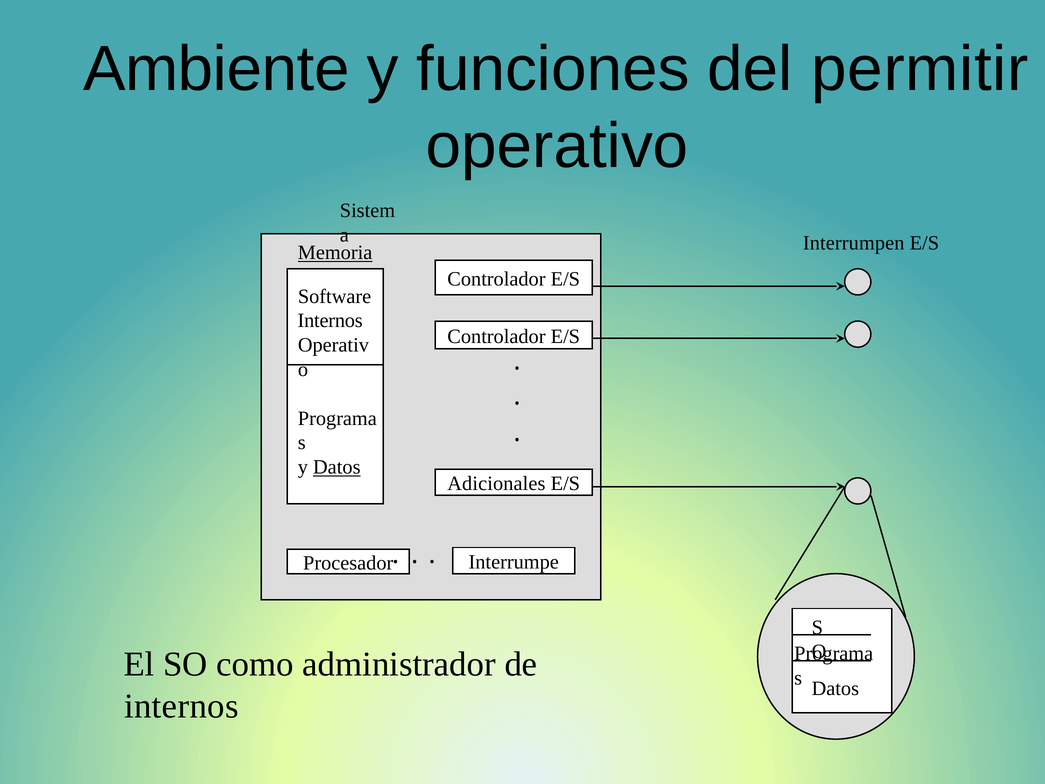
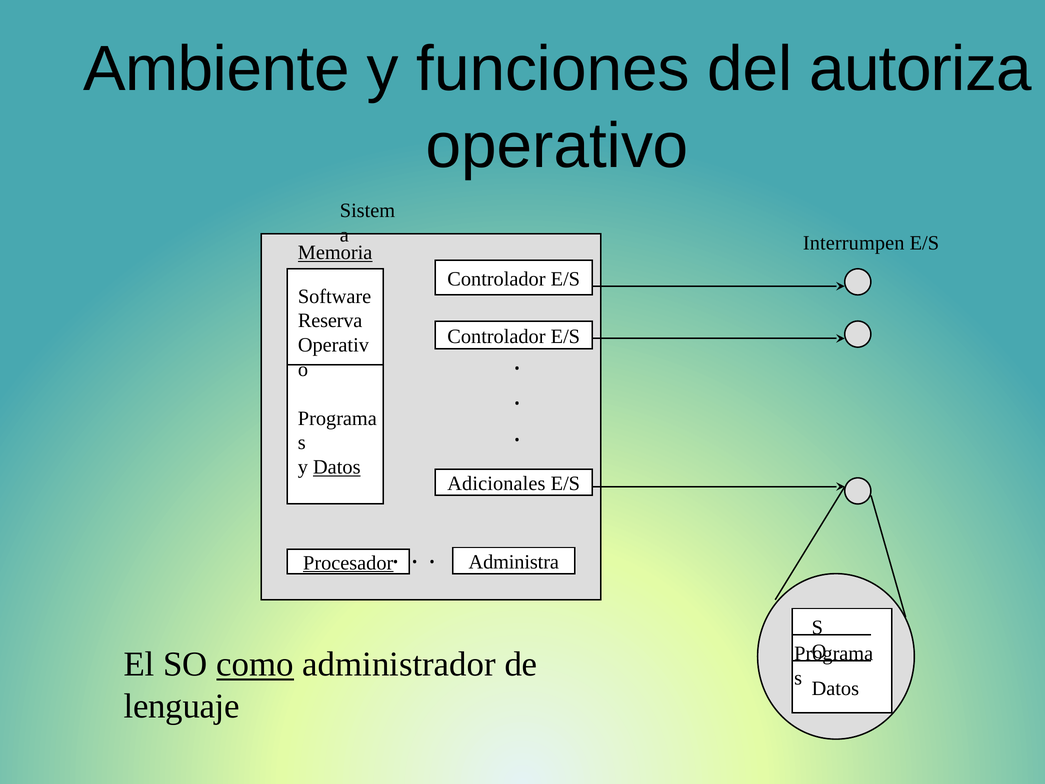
permitir: permitir -> autoriza
Internos at (330, 321): Internos -> Reserva
Interrumpe: Interrumpe -> Administra
Procesador underline: none -> present
como underline: none -> present
internos at (181, 706): internos -> lenguaje
